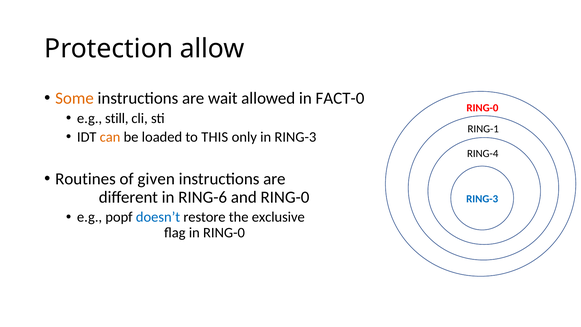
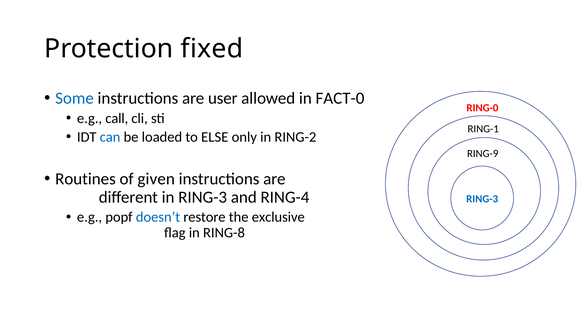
allow: allow -> fixed
Some colour: orange -> blue
wait: wait -> user
still: still -> call
can colour: orange -> blue
THIS: THIS -> ELSE
in RING-3: RING-3 -> RING-2
RING-4: RING-4 -> RING-9
in RING-6: RING-6 -> RING-3
and RING-0: RING-0 -> RING-4
in RING-0: RING-0 -> RING-8
